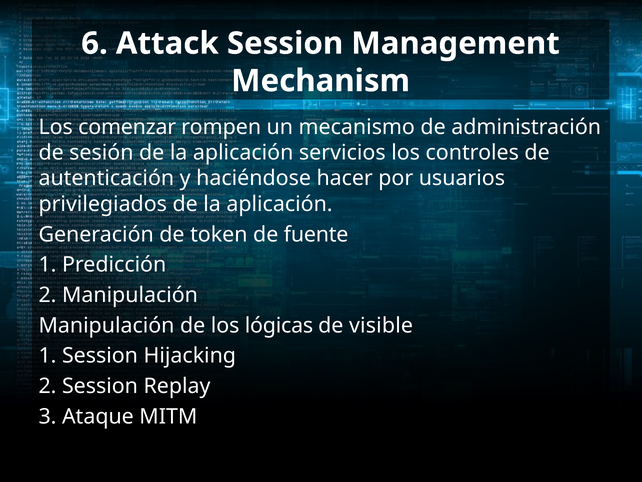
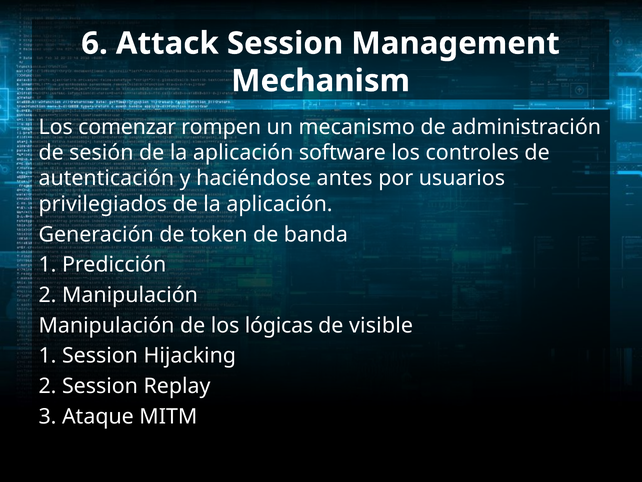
servicios: servicios -> software
hacer: hacer -> antes
fuente: fuente -> banda
